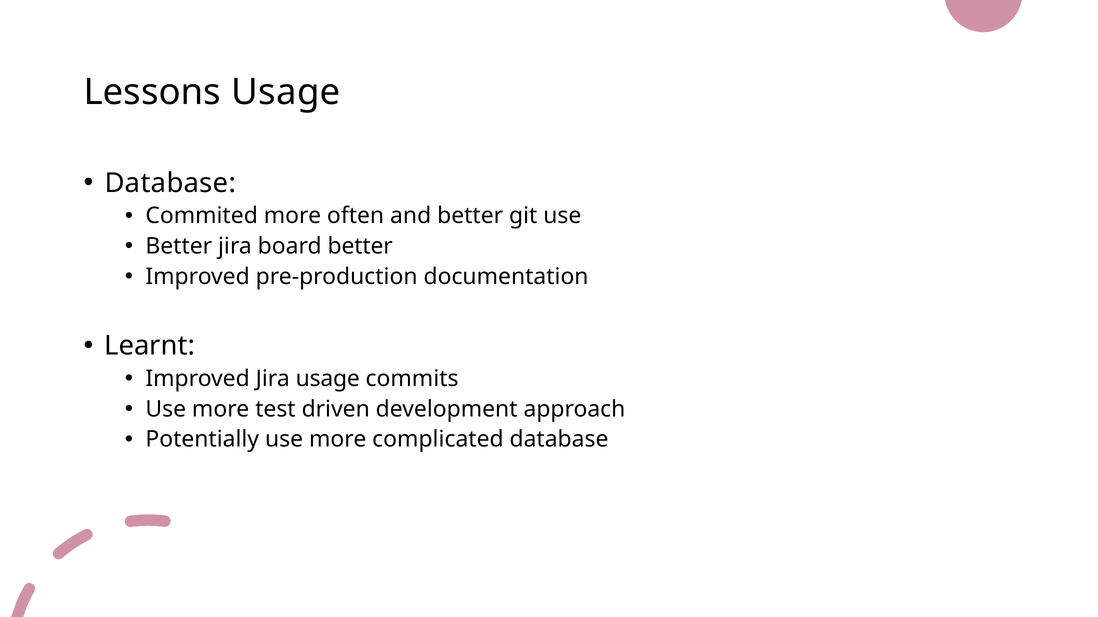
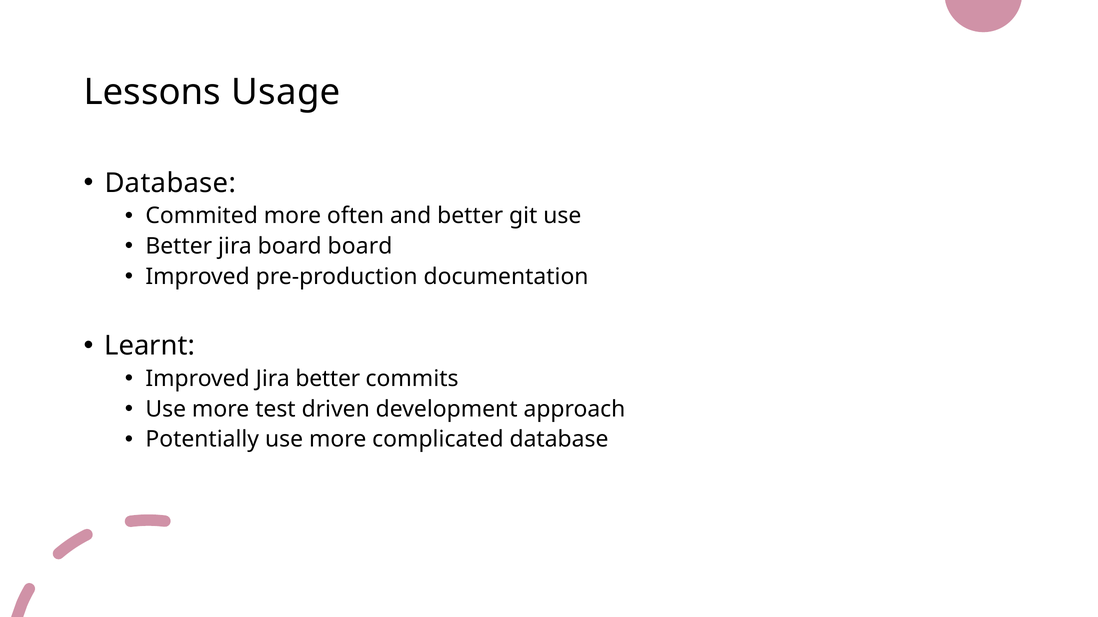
board better: better -> board
Jira usage: usage -> better
